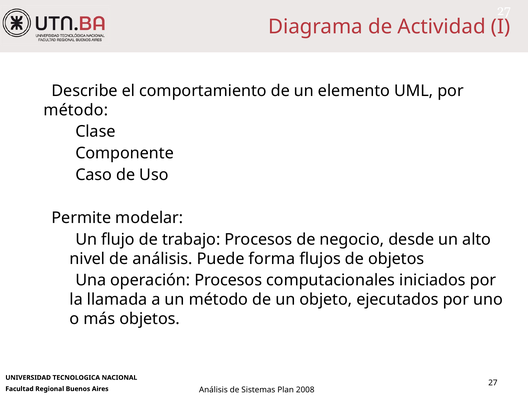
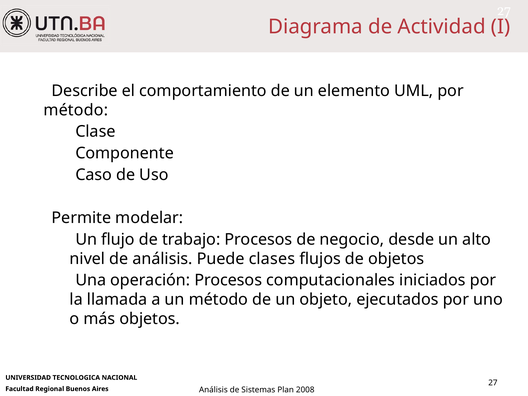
forma: forma -> clases
